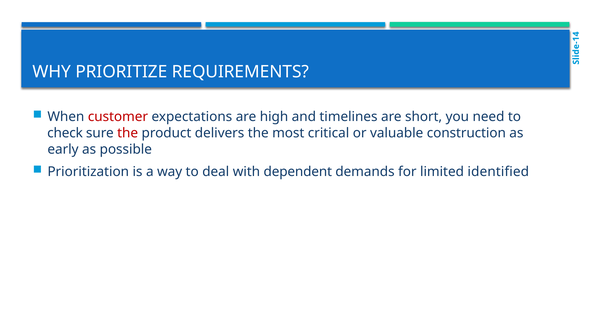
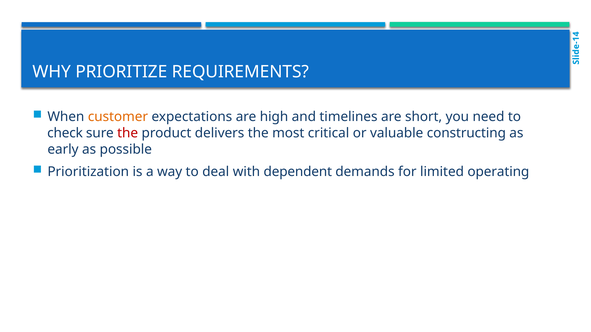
customer colour: red -> orange
construction: construction -> constructing
identified: identified -> operating
